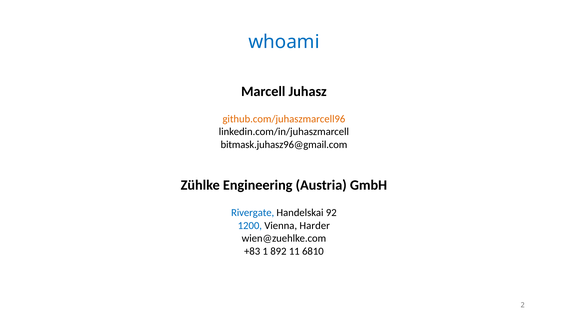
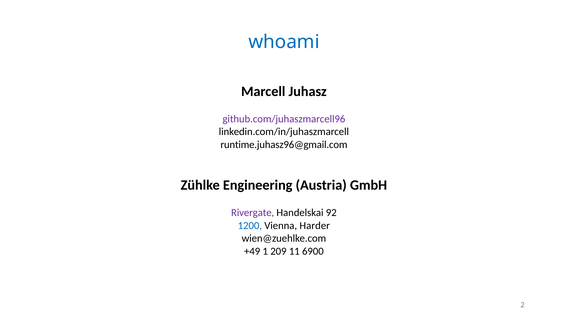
github.com/juhaszmarcell96 colour: orange -> purple
bitmask.juhasz96@gmail.com: bitmask.juhasz96@gmail.com -> runtime.juhasz96@gmail.com
Rivergate colour: blue -> purple
+83: +83 -> +49
892: 892 -> 209
6810: 6810 -> 6900
